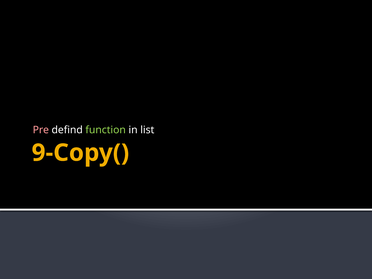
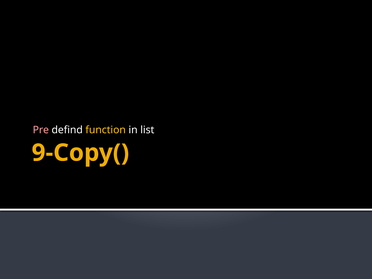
function colour: light green -> yellow
